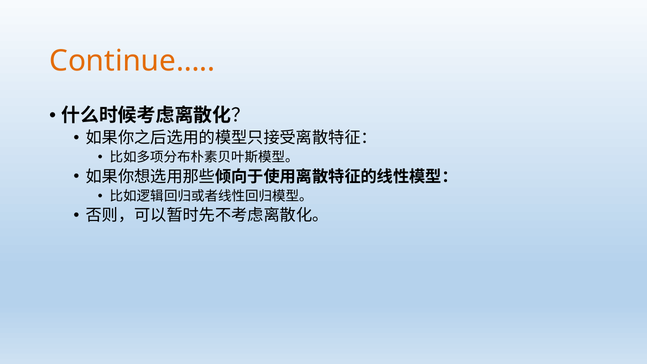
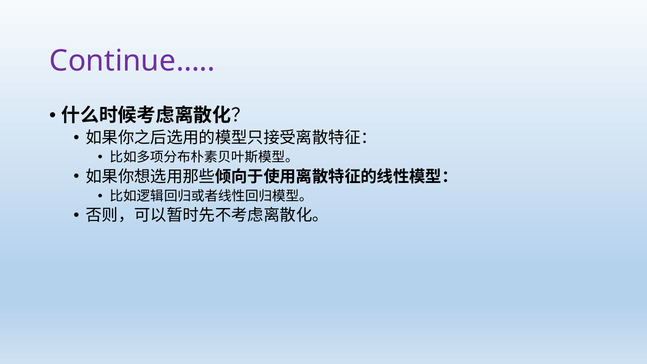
Continue… colour: orange -> purple
